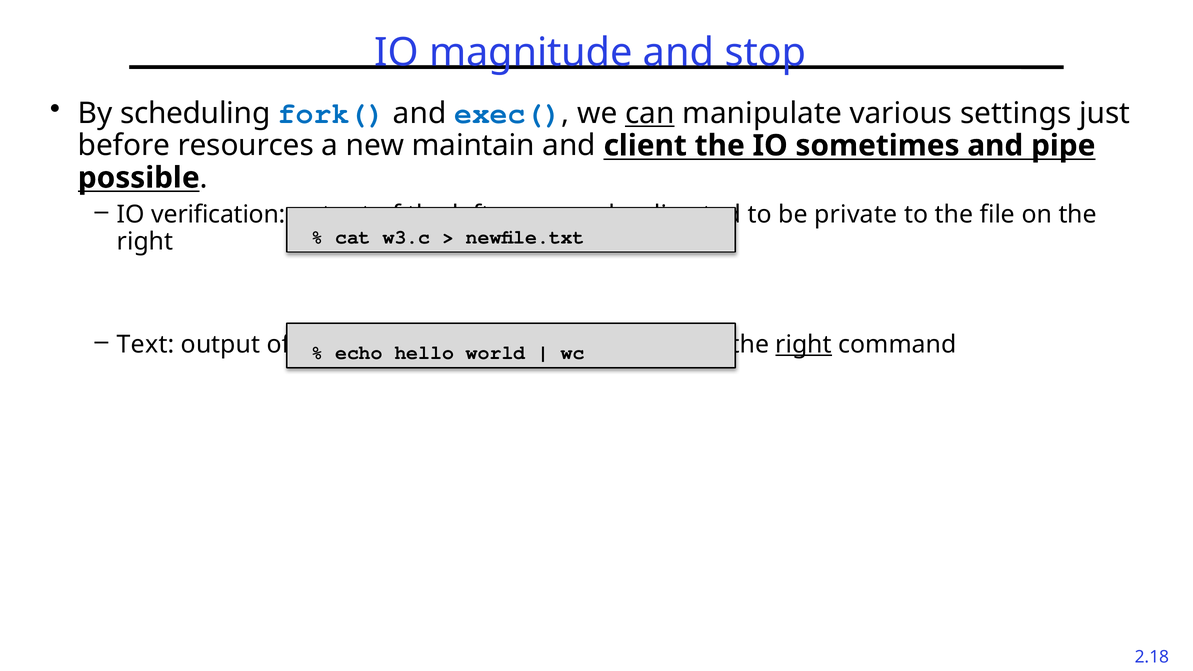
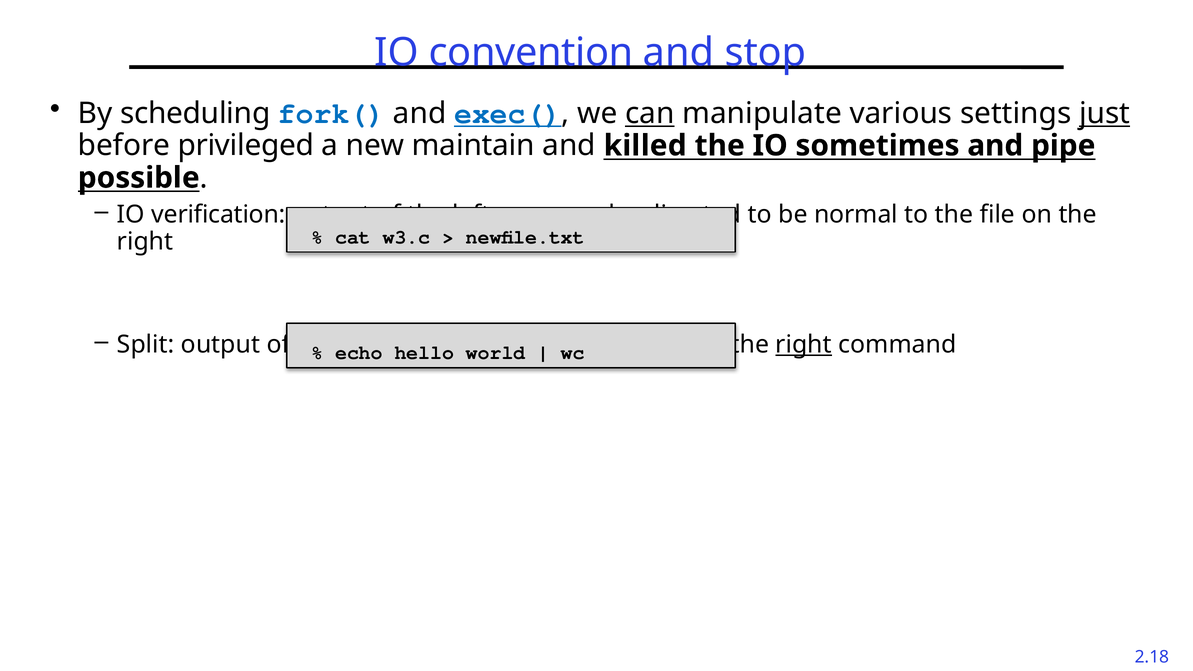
magnitude: magnitude -> convention
exec( underline: none -> present
just underline: none -> present
resources: resources -> privileged
client: client -> killed
private: private -> normal
Text: Text -> Split
